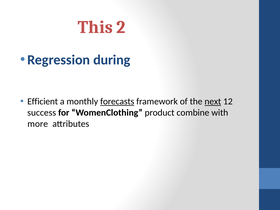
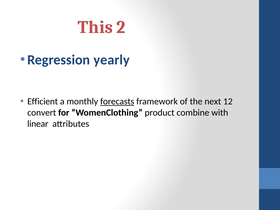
during: during -> yearly
next underline: present -> none
success: success -> convert
more: more -> linear
